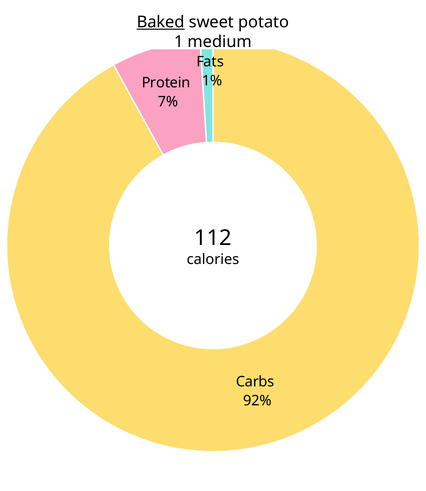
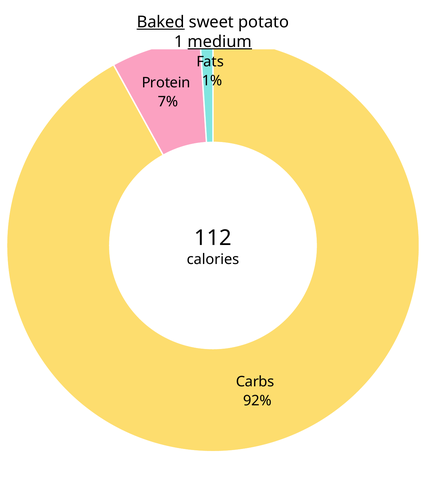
medium underline: none -> present
